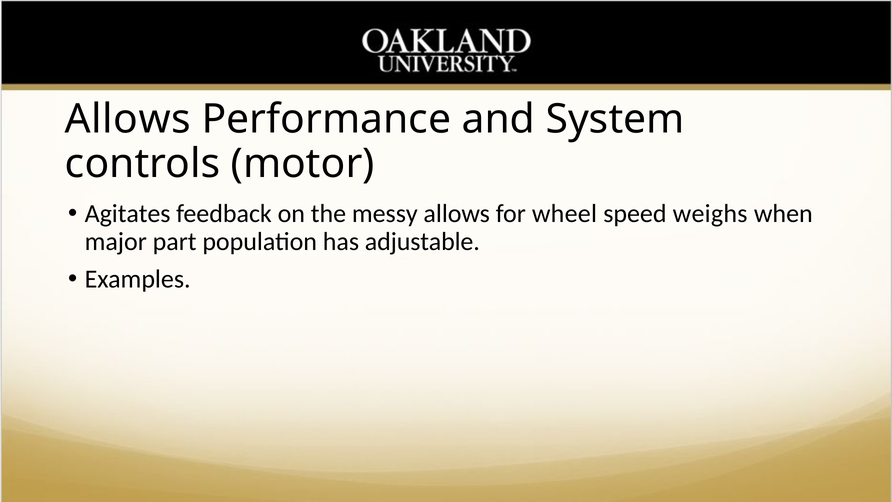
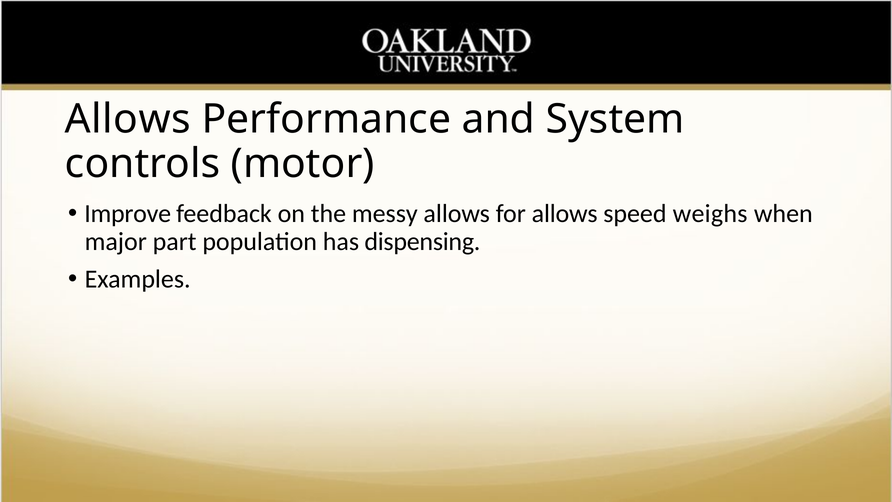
Agitates: Agitates -> Improve
for wheel: wheel -> allows
adjustable: adjustable -> dispensing
